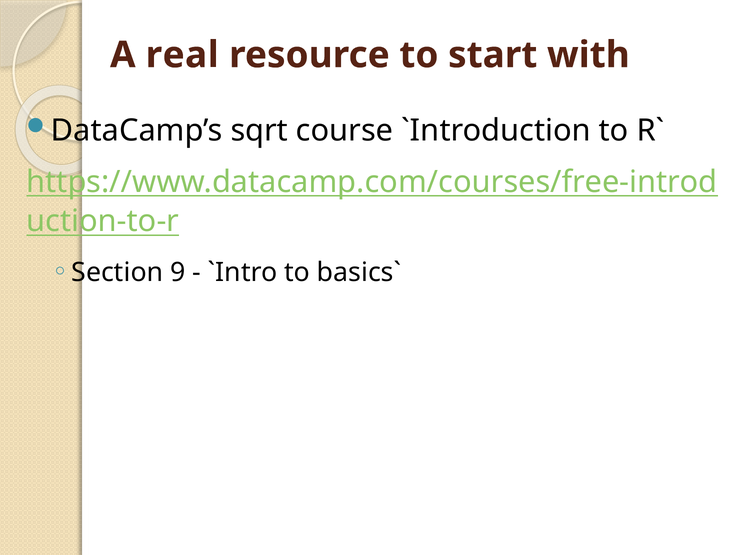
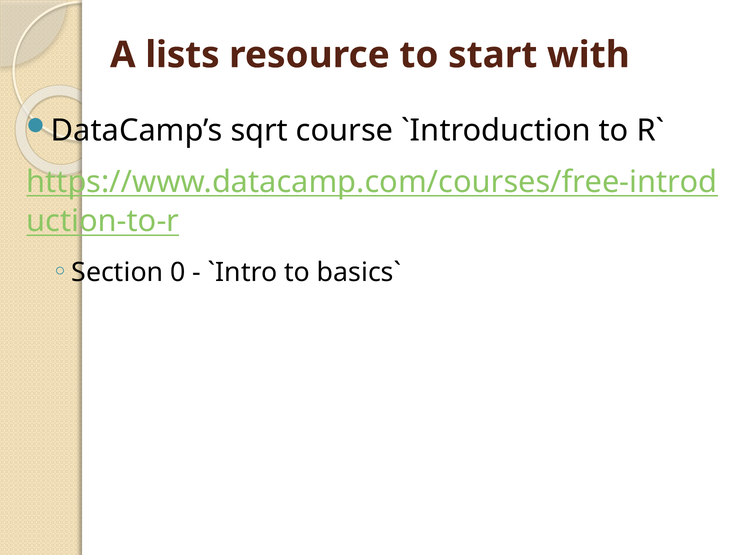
real: real -> lists
9: 9 -> 0
